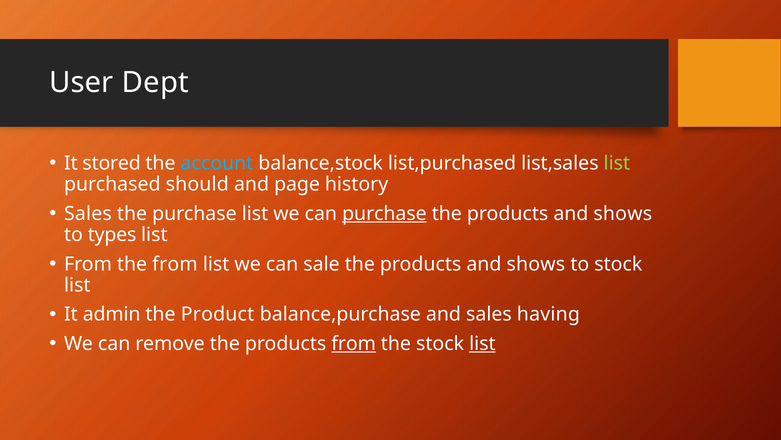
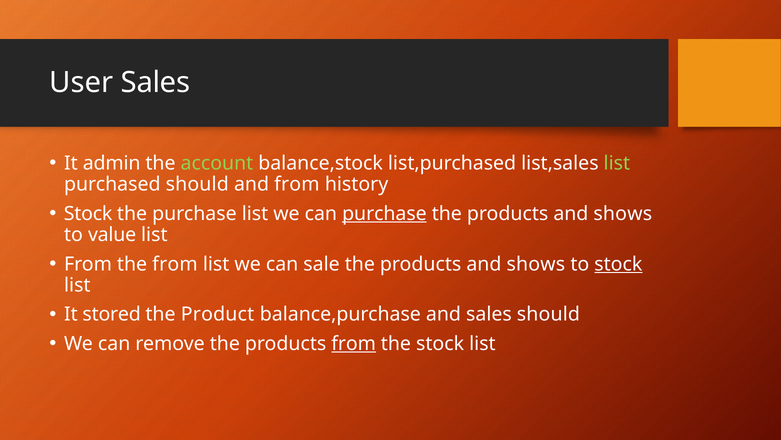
User Dept: Dept -> Sales
stored: stored -> admin
account colour: light blue -> light green
and page: page -> from
Sales at (88, 213): Sales -> Stock
types: types -> value
stock at (618, 264) underline: none -> present
admin: admin -> stored
sales having: having -> should
list at (482, 343) underline: present -> none
